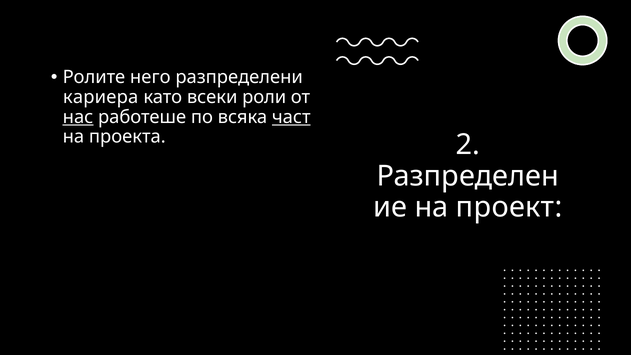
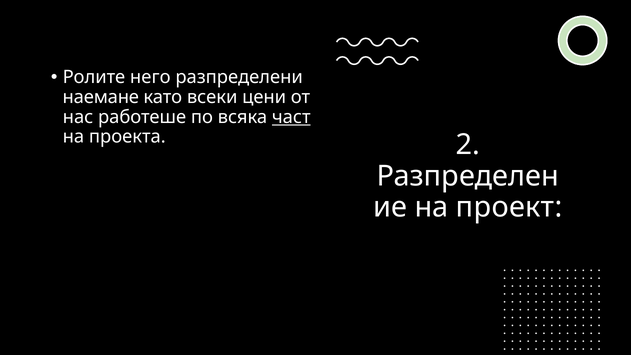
кариера: кариера -> наемане
роли: роли -> цени
нас underline: present -> none
